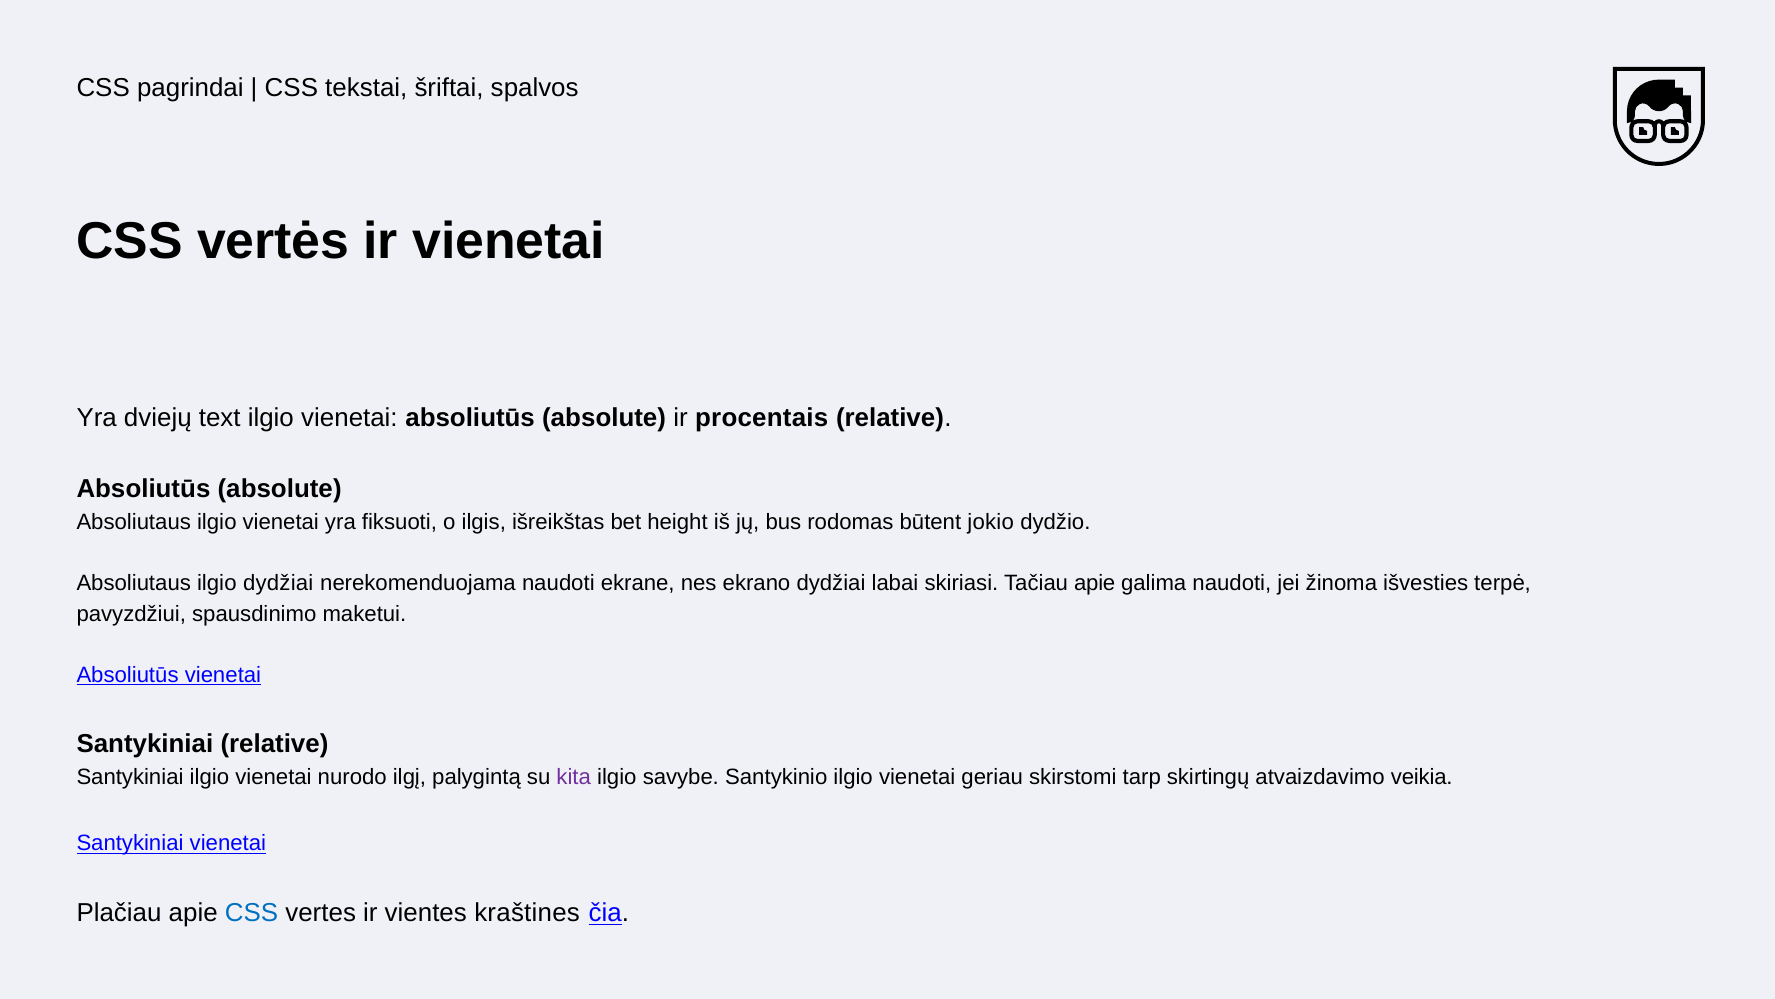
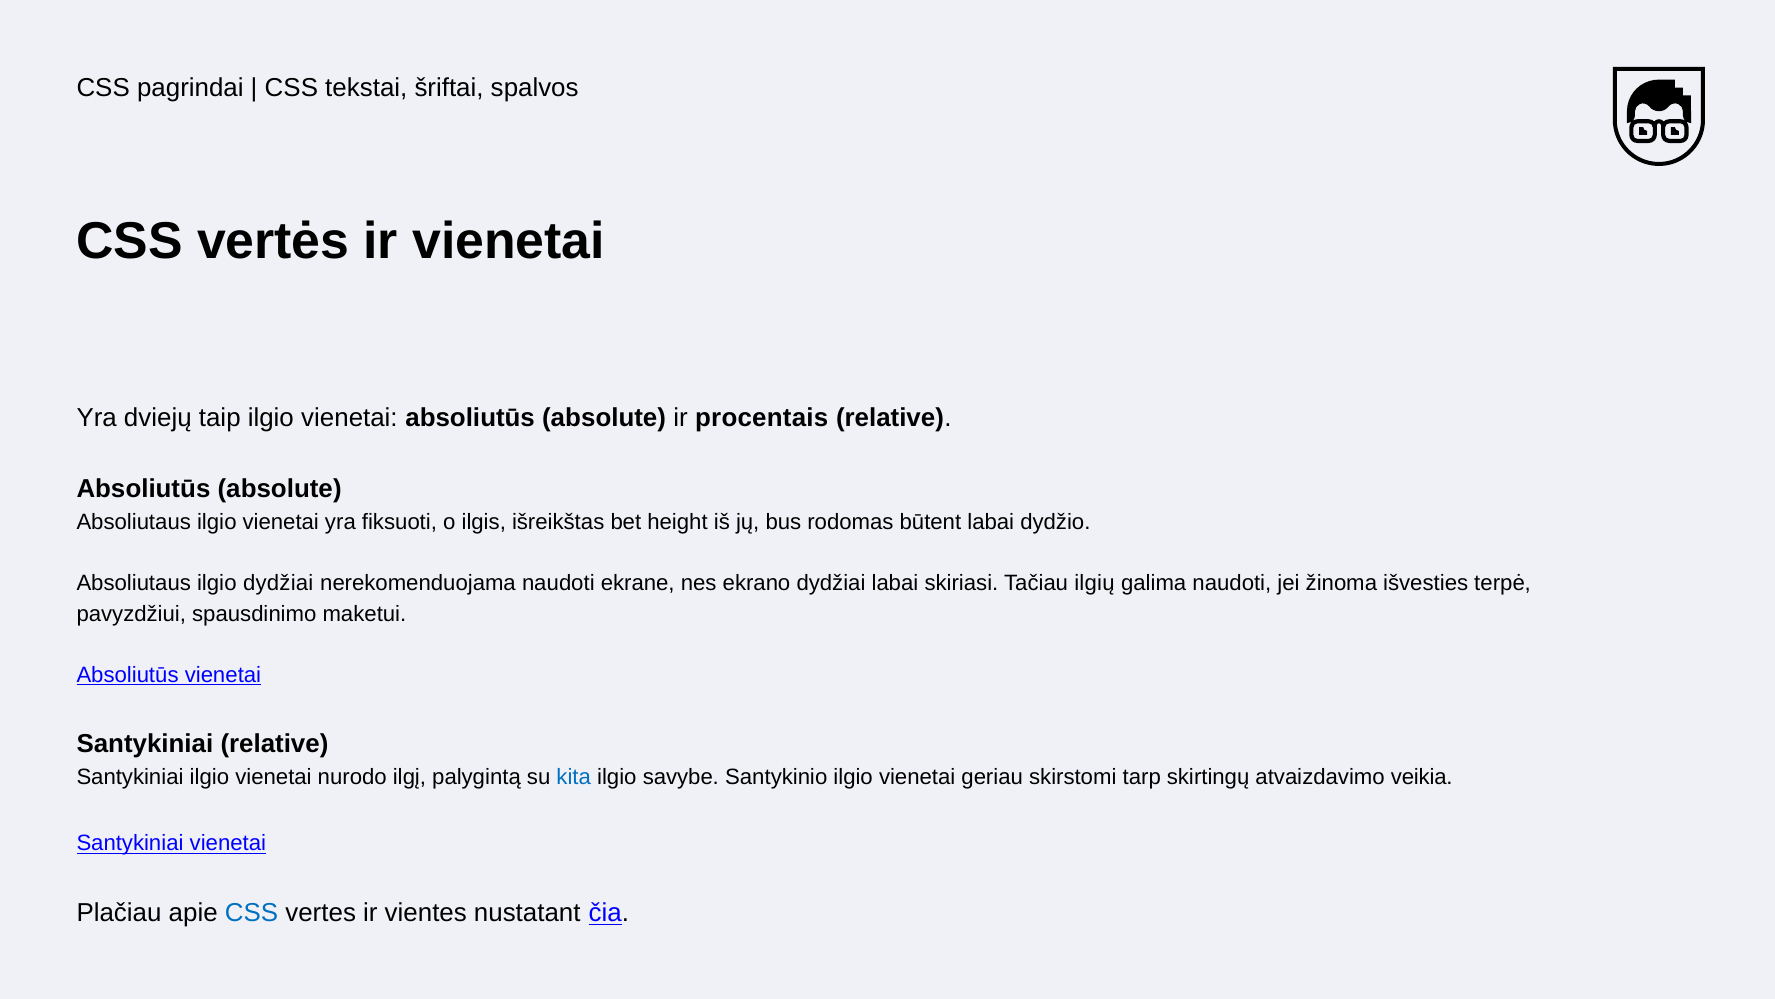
text: text -> taip
būtent jokio: jokio -> labai
Tačiau apie: apie -> ilgių
kita colour: purple -> blue
kraštines: kraštines -> nustatant
